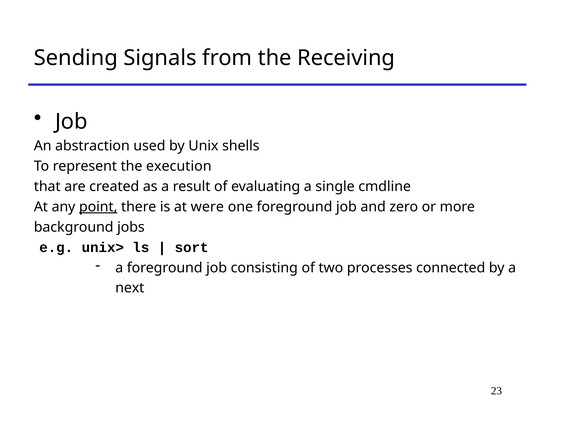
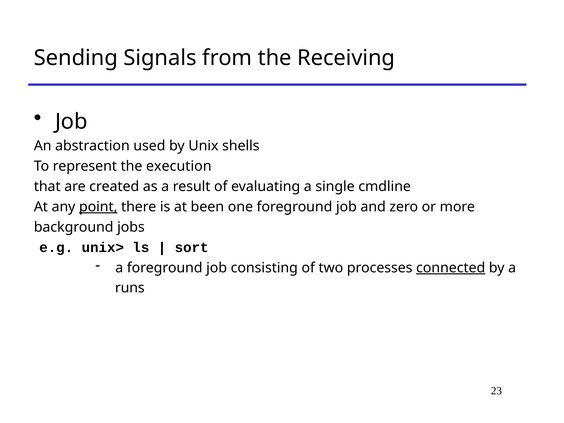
were: were -> been
connected underline: none -> present
next: next -> runs
